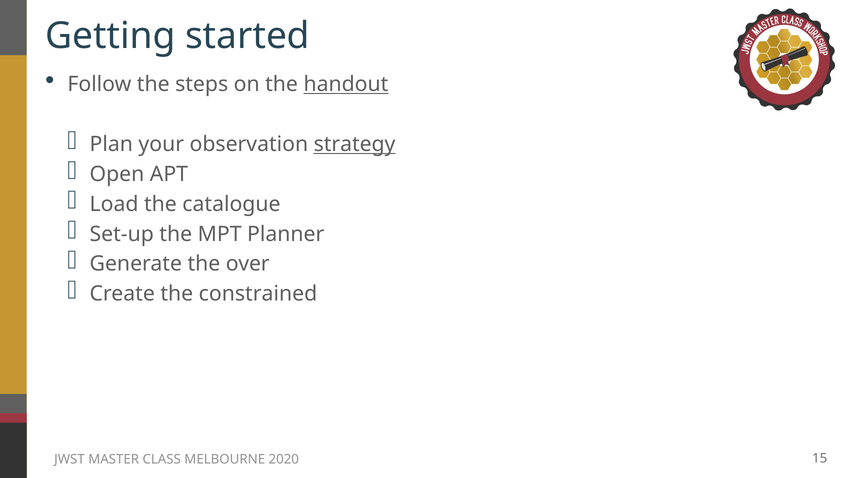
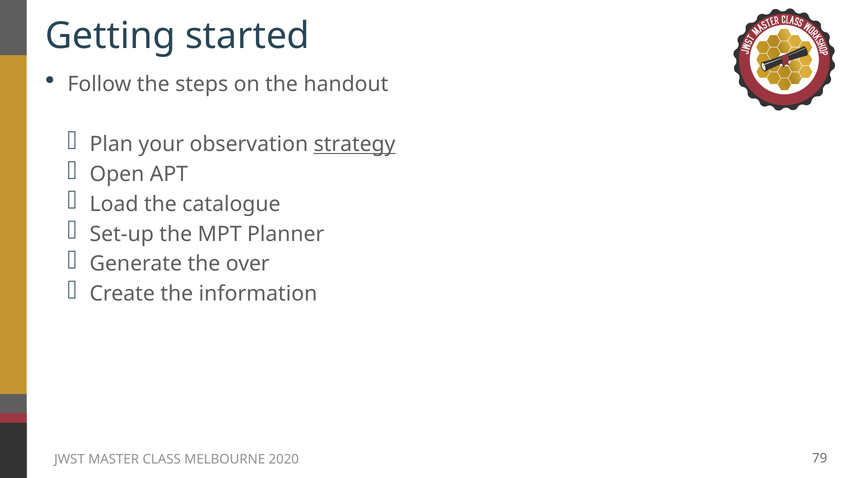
handout underline: present -> none
constrained: constrained -> information
15: 15 -> 79
